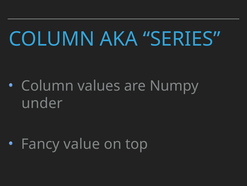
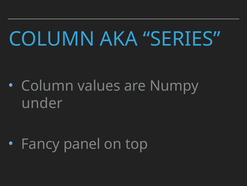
value: value -> panel
